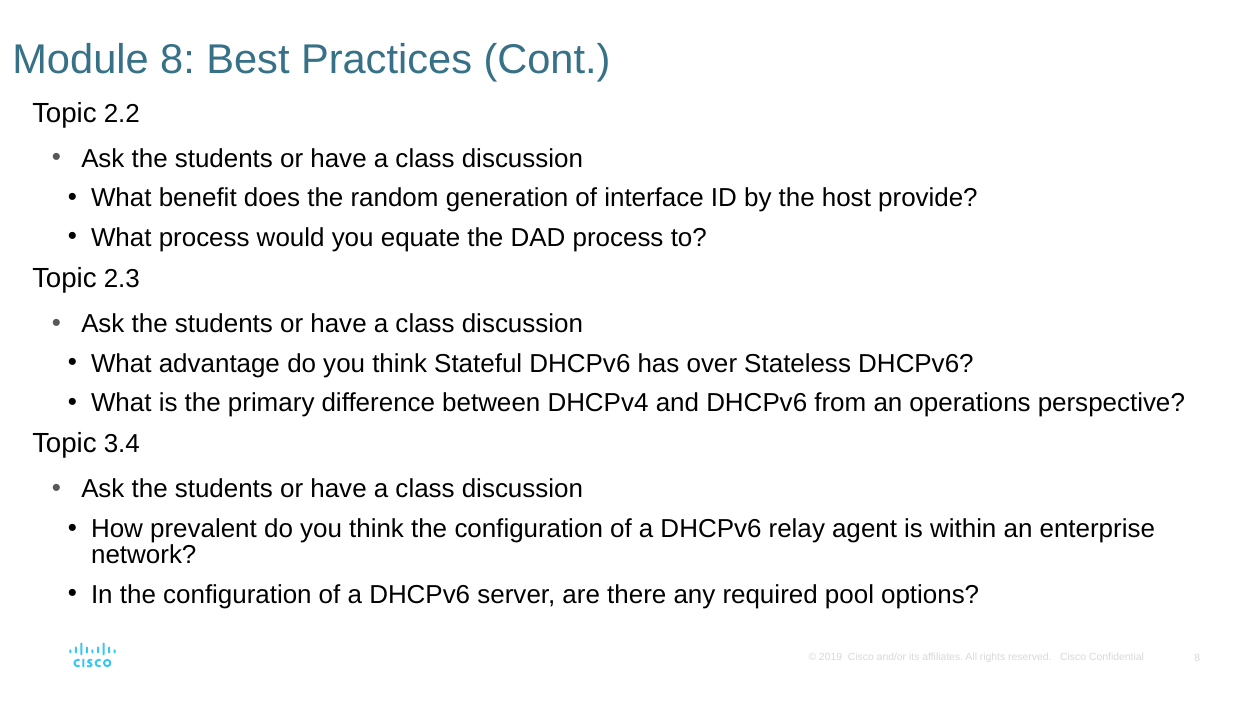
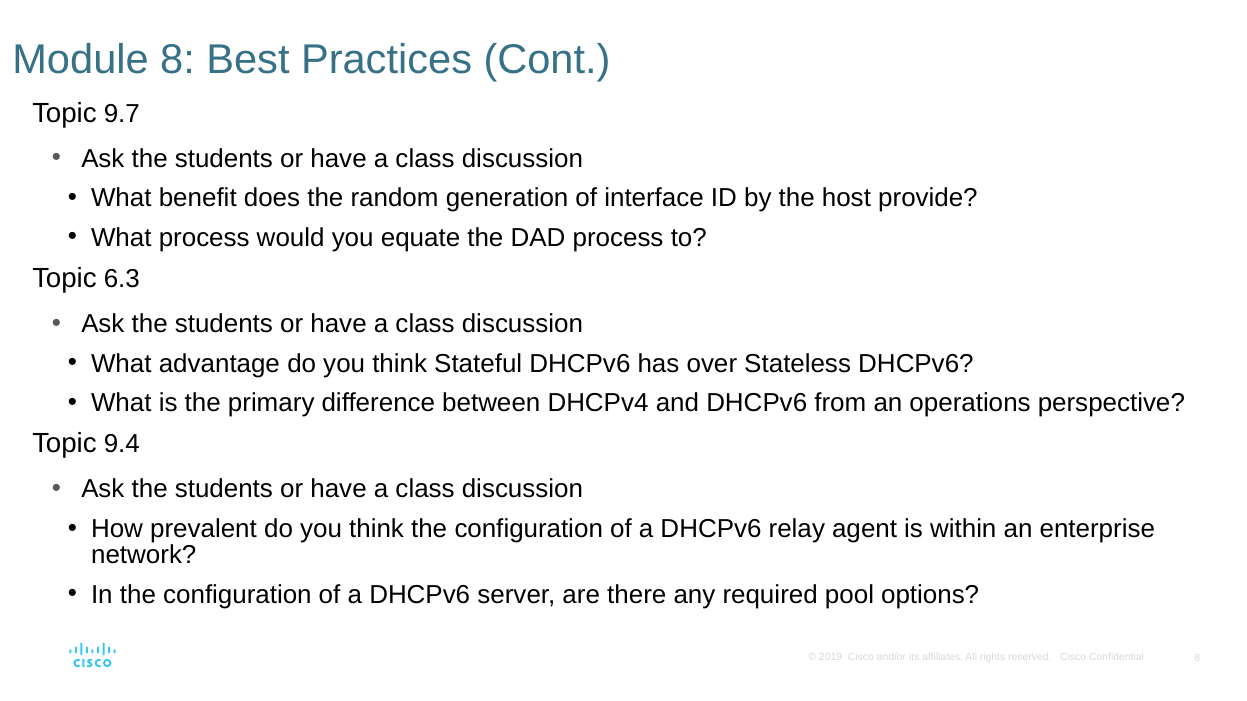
2.2: 2.2 -> 9.7
2.3: 2.3 -> 6.3
3.4: 3.4 -> 9.4
